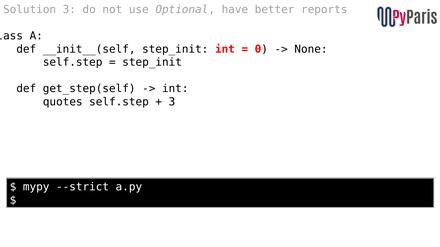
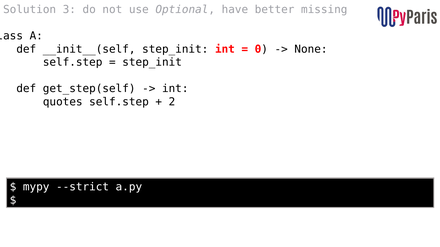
reports: reports -> missing
3 at (172, 102): 3 -> 2
